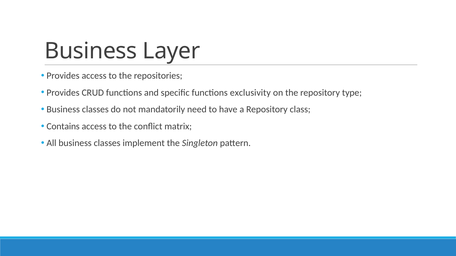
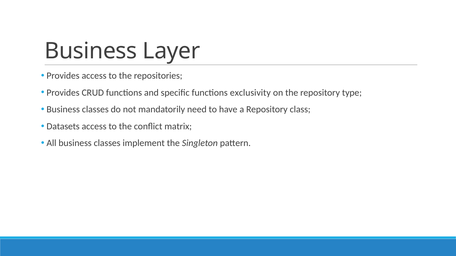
Contains: Contains -> Datasets
